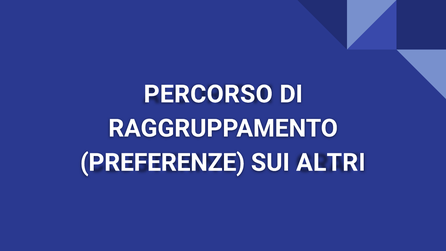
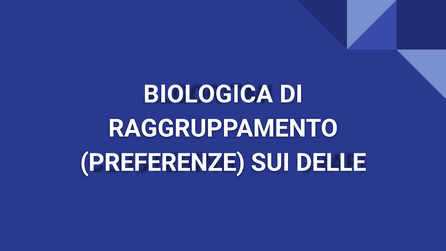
PERCORSO: PERCORSO -> BIOLOGICA
ALTRI: ALTRI -> DELLE
